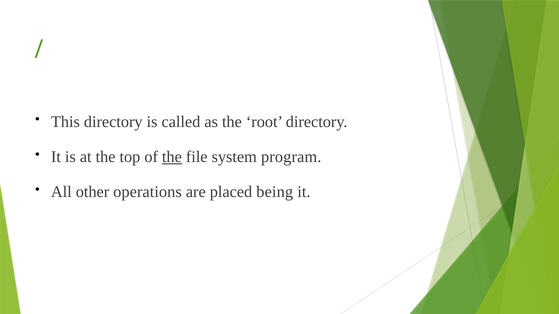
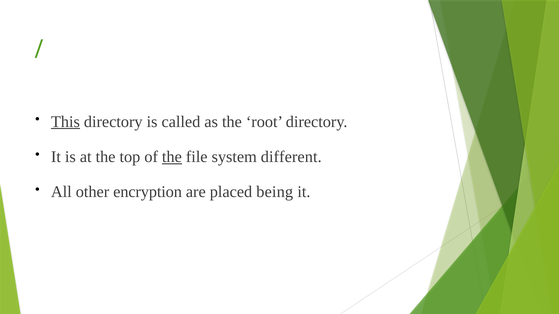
This underline: none -> present
program: program -> different
operations: operations -> encryption
